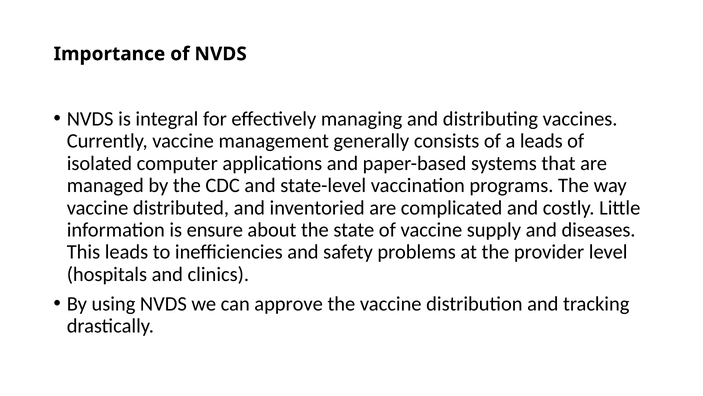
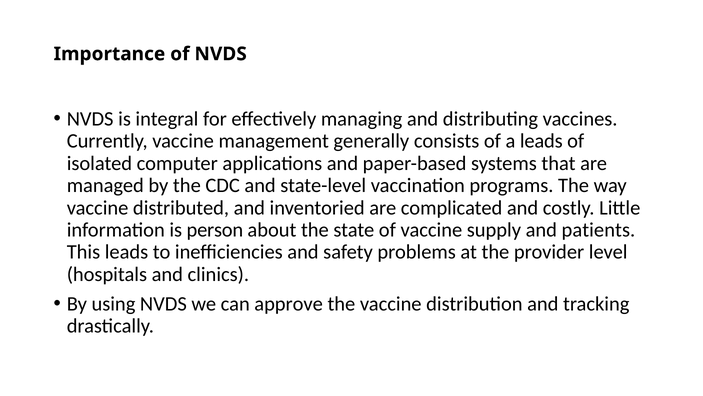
ensure: ensure -> person
diseases: diseases -> patients
